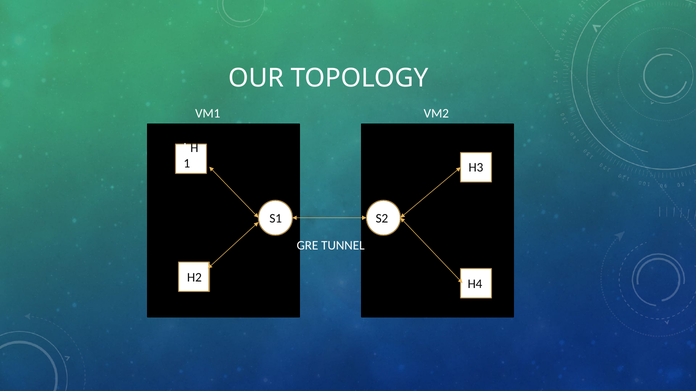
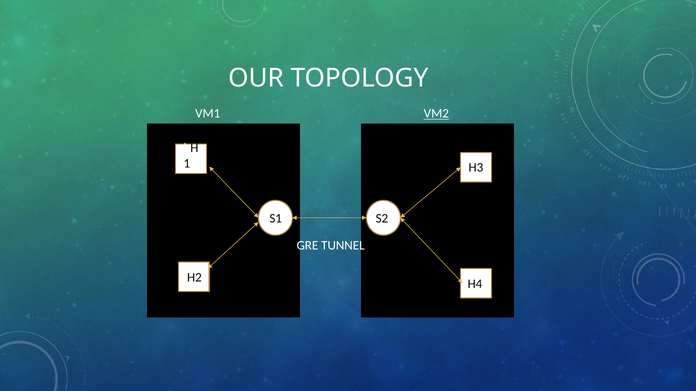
VM2 underline: none -> present
